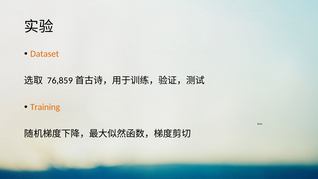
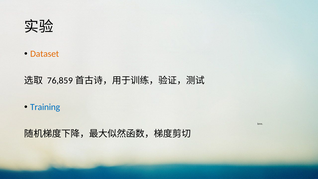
Training colour: orange -> blue
